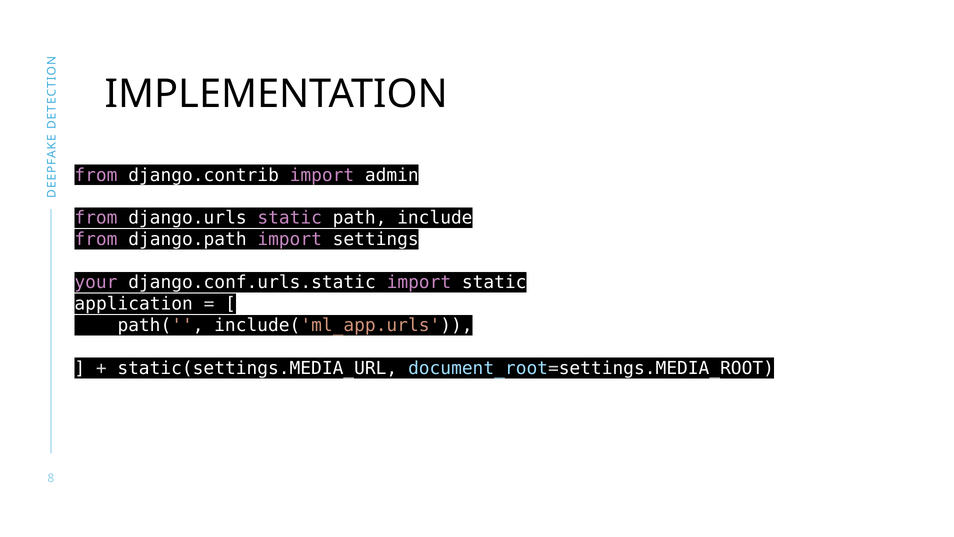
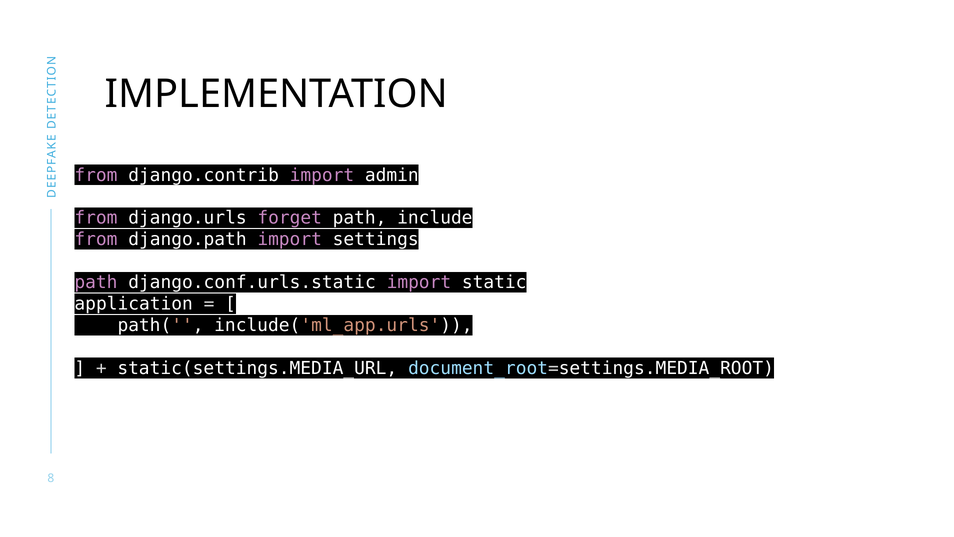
django.urls static: static -> forget
your at (96, 282): your -> path
